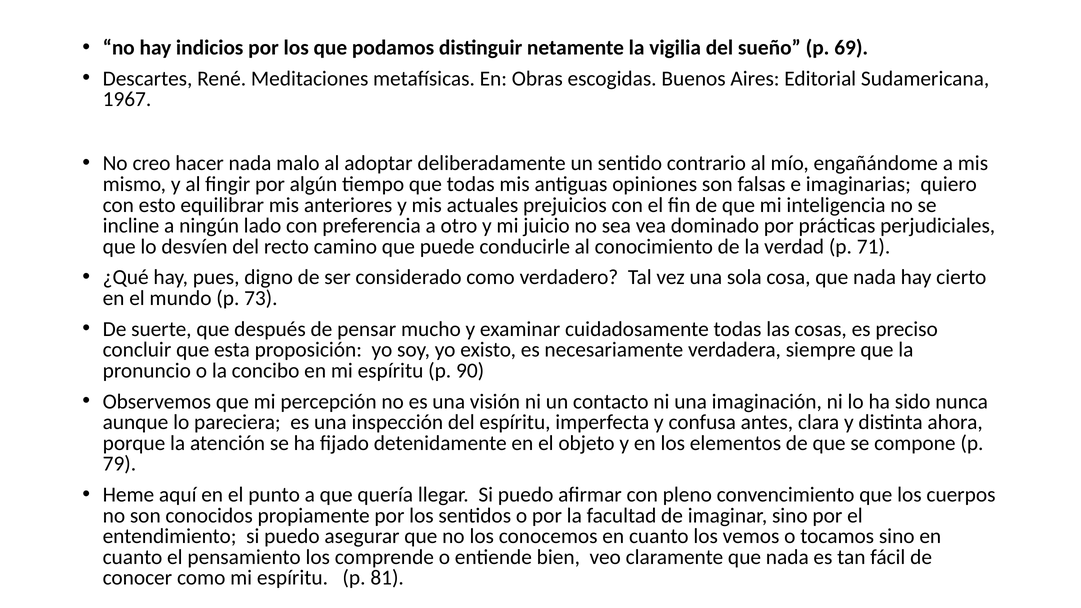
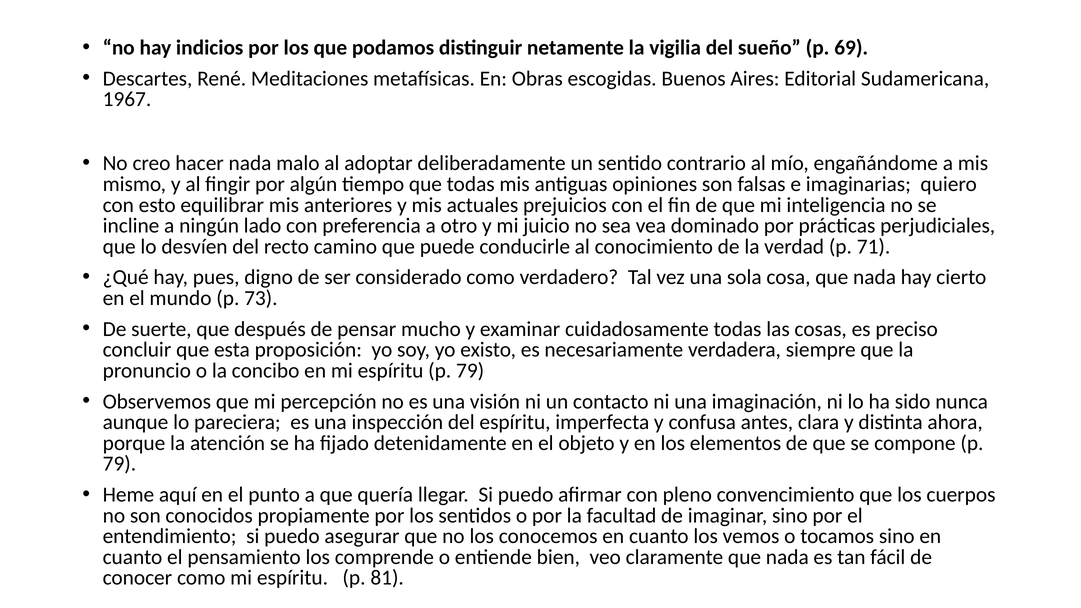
espíritu p 90: 90 -> 79
